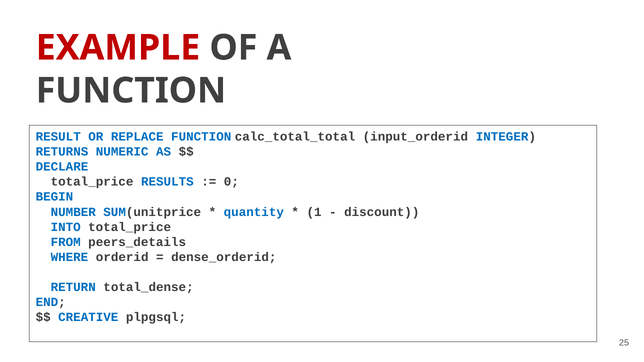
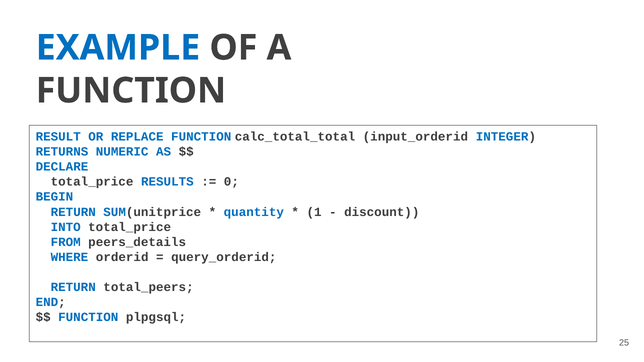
EXAMPLE colour: red -> blue
NUMBER at (73, 212): NUMBER -> RETURN
dense_orderid: dense_orderid -> query_orderid
total_dense: total_dense -> total_peers
CREATIVE at (88, 317): CREATIVE -> FUNCTION
